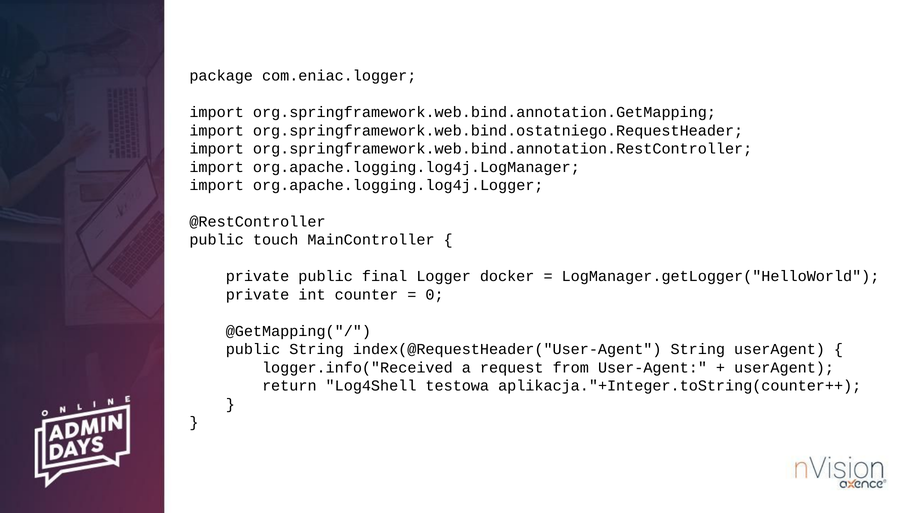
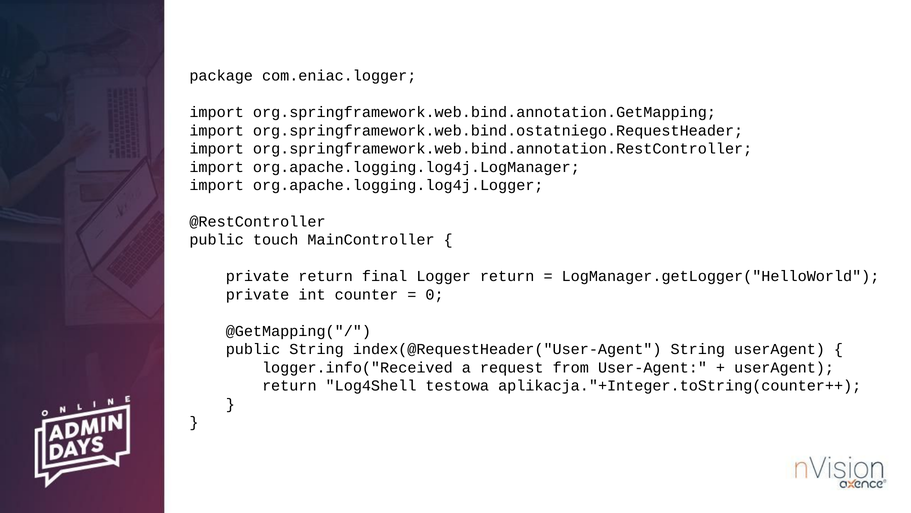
private public: public -> return
Logger docker: docker -> return
